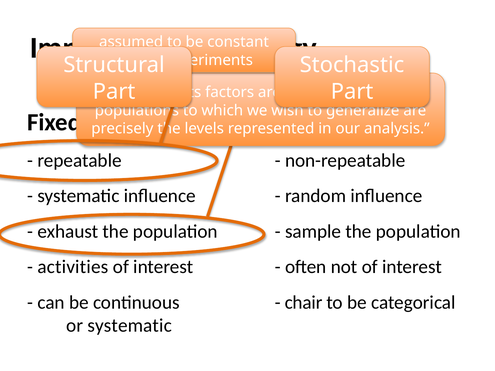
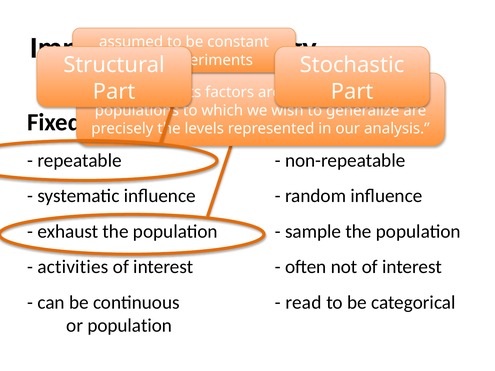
chair: chair -> read
or systematic: systematic -> population
